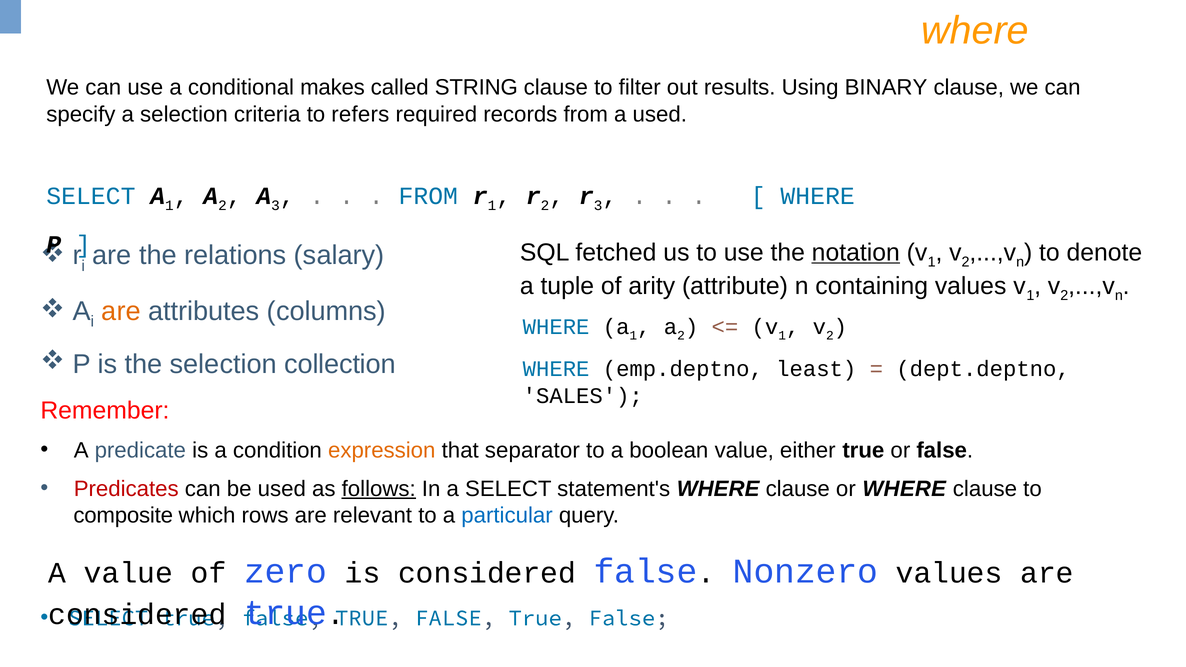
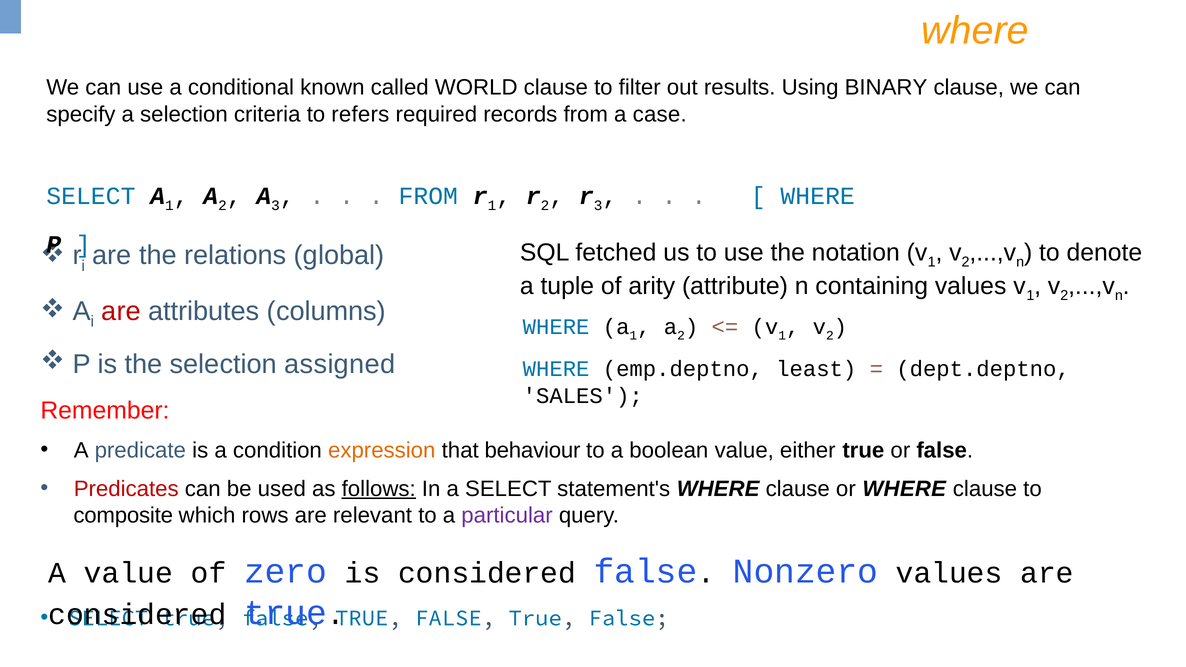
makes: makes -> known
STRING: STRING -> WORLD
a used: used -> case
notation underline: present -> none
salary: salary -> global
are at (121, 311) colour: orange -> red
collection: collection -> assigned
separator: separator -> behaviour
particular colour: blue -> purple
